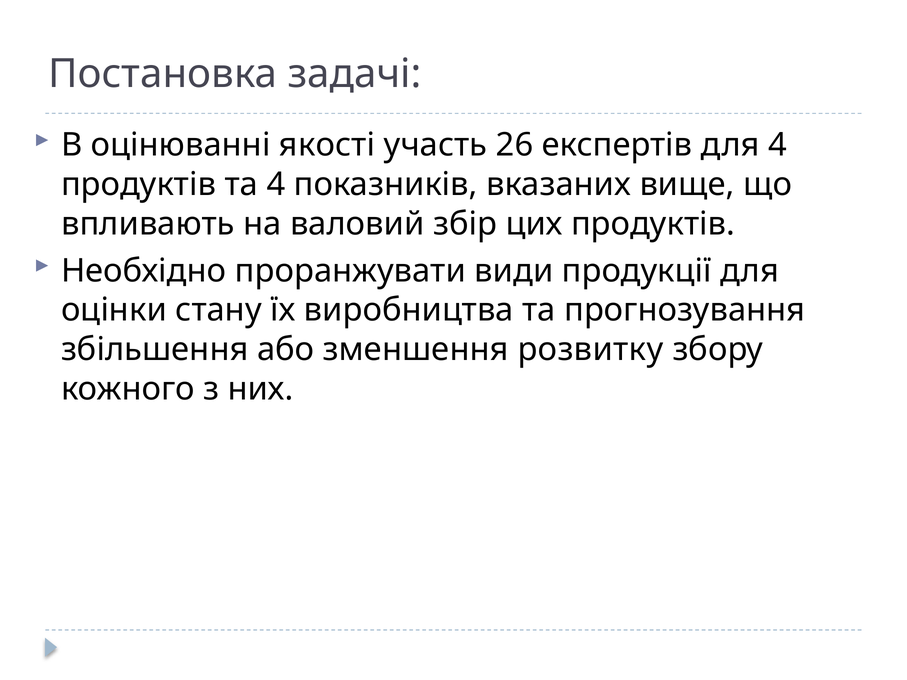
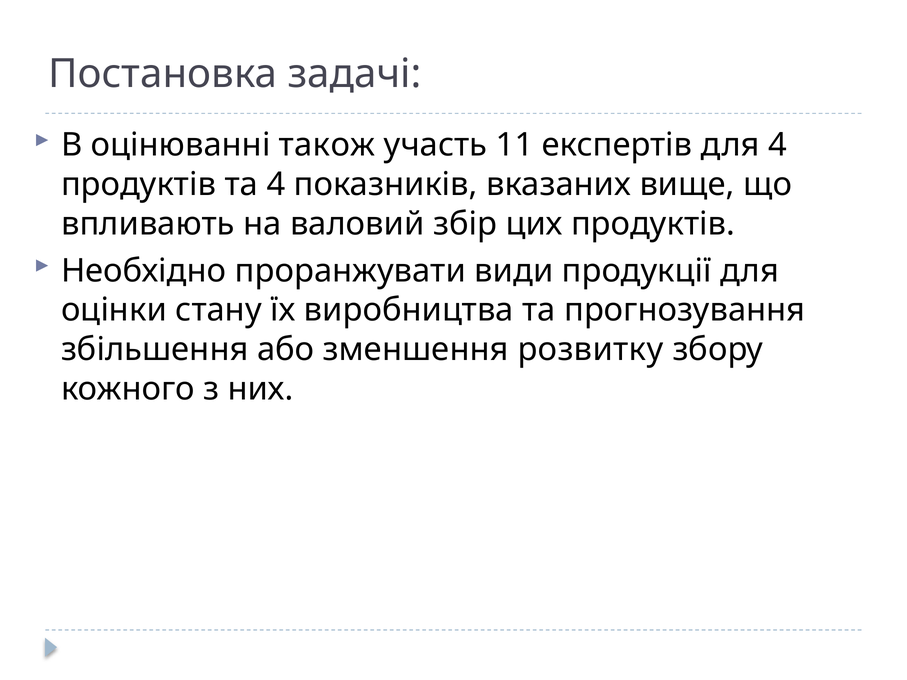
якості: якості -> також
26: 26 -> 11
